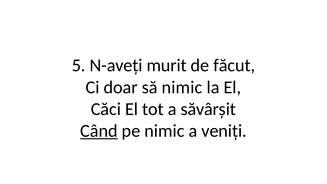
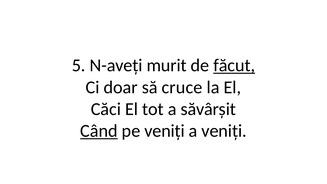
făcut underline: none -> present
să nimic: nimic -> cruce
pe nimic: nimic -> veniți
